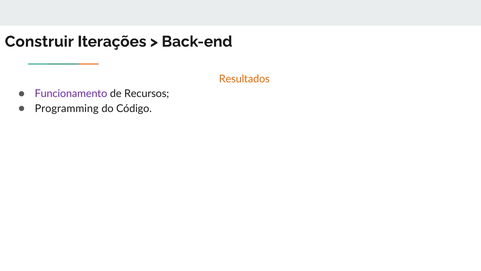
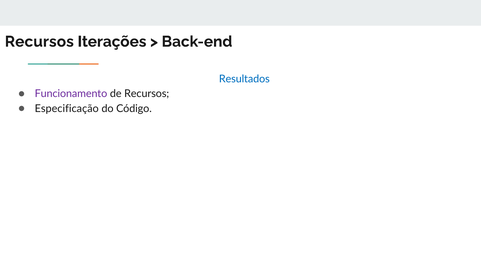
Construir at (39, 42): Construir -> Recursos
Resultados colour: orange -> blue
Programming: Programming -> Especificação
